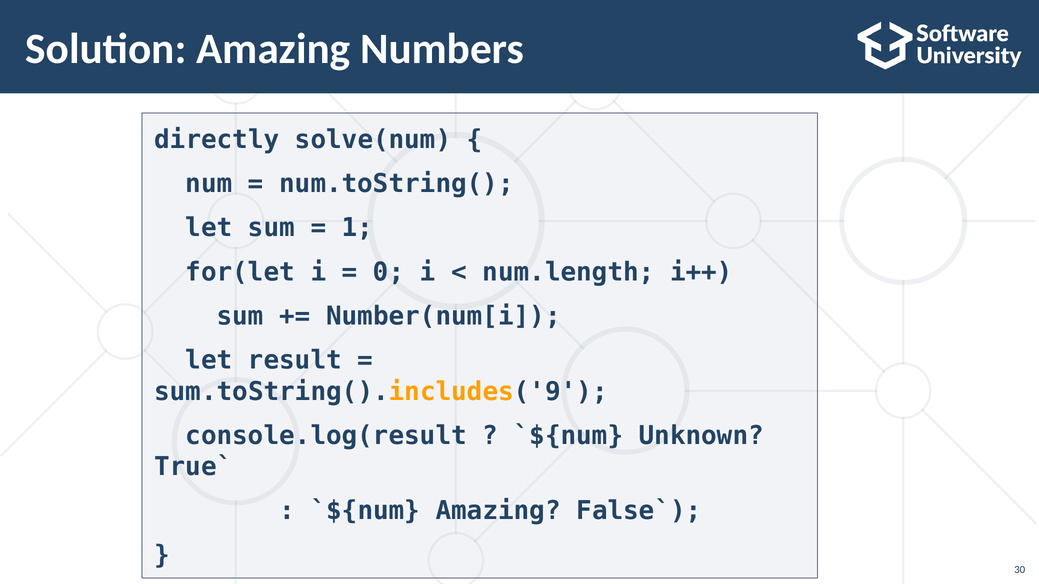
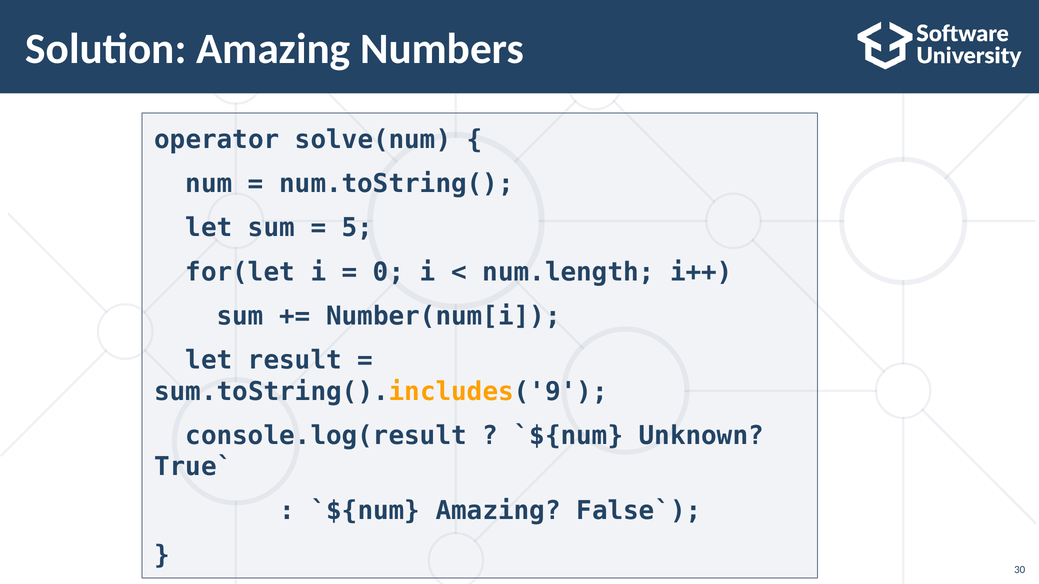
directly: directly -> operator
1: 1 -> 5
